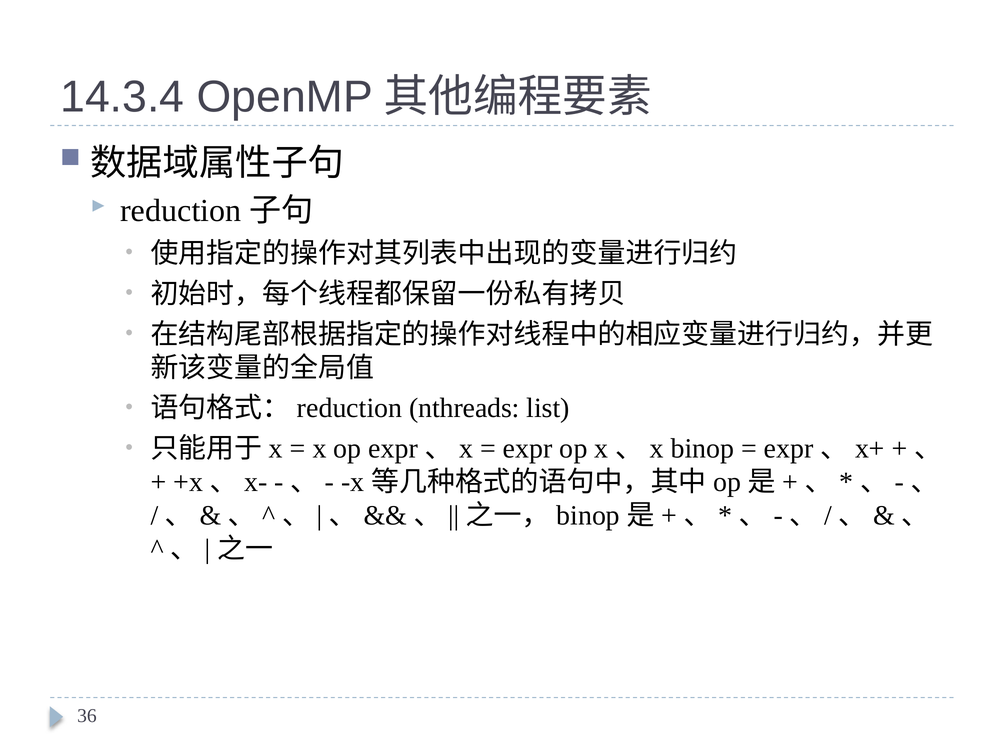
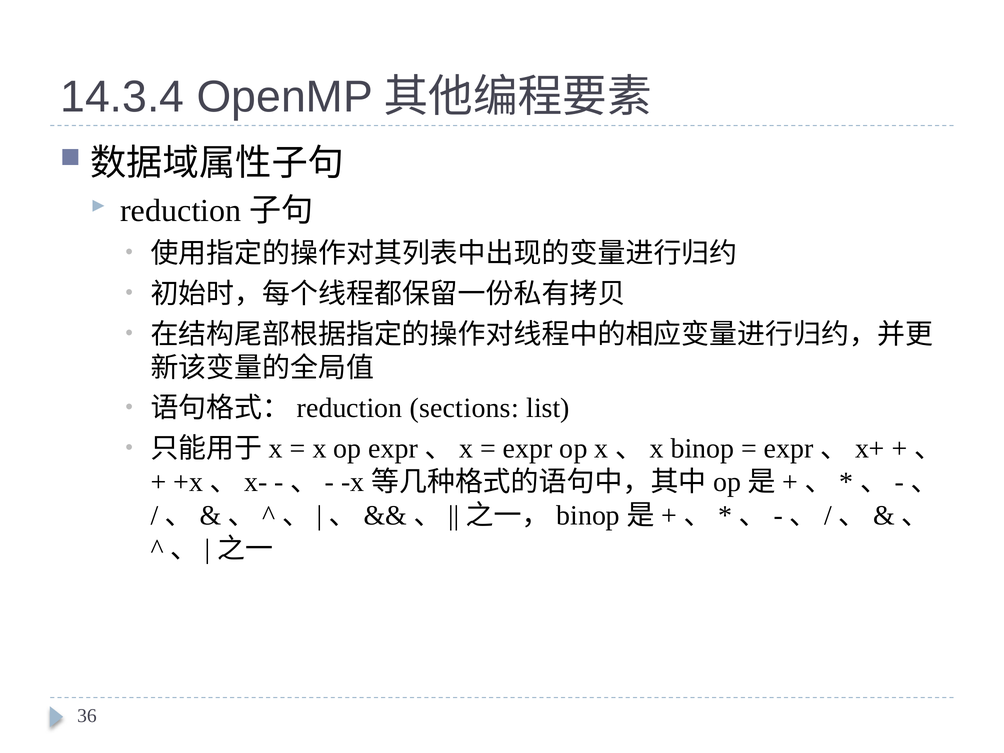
nthreads: nthreads -> sections
